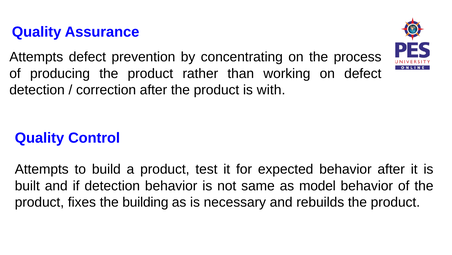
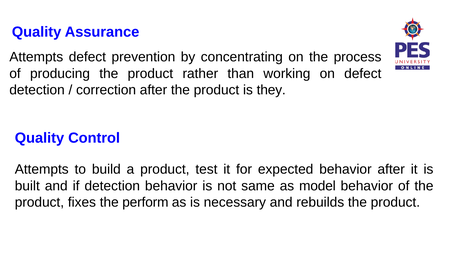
with: with -> they
building: building -> perform
